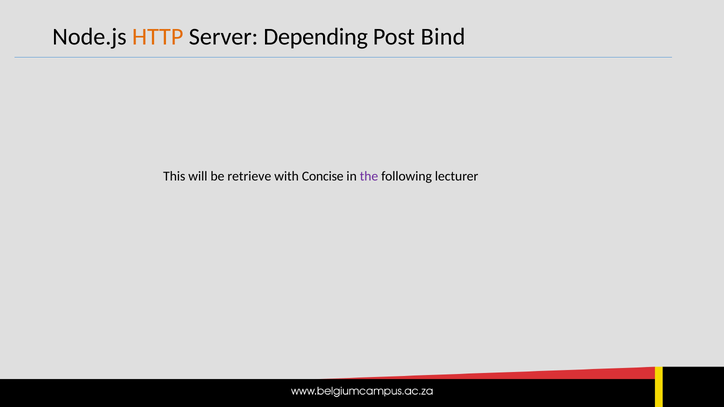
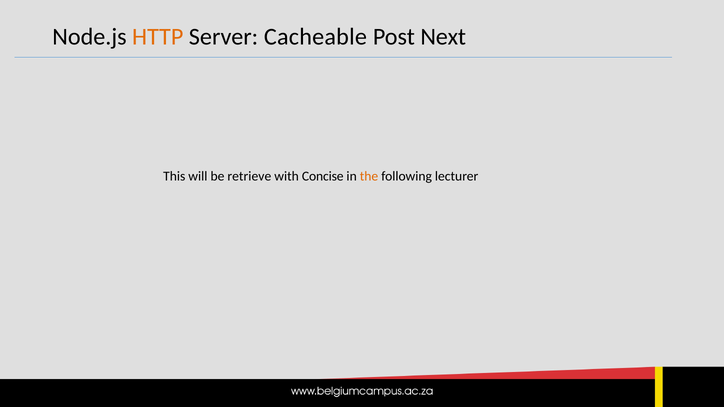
Depending: Depending -> Cacheable
Bind: Bind -> Next
the colour: purple -> orange
